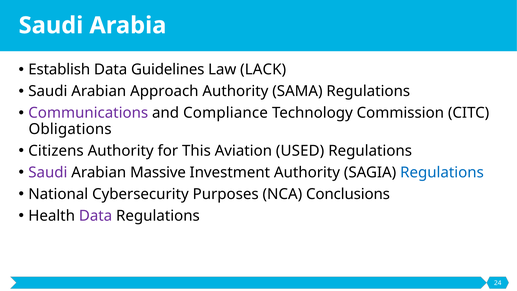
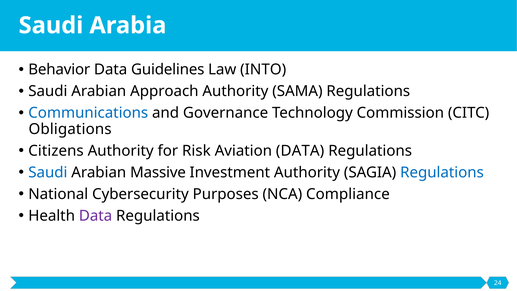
Establish: Establish -> Behavior
LACK: LACK -> INTO
Communications colour: purple -> blue
Compliance: Compliance -> Governance
This: This -> Risk
Aviation USED: USED -> DATA
Saudi at (48, 172) colour: purple -> blue
Conclusions: Conclusions -> Compliance
